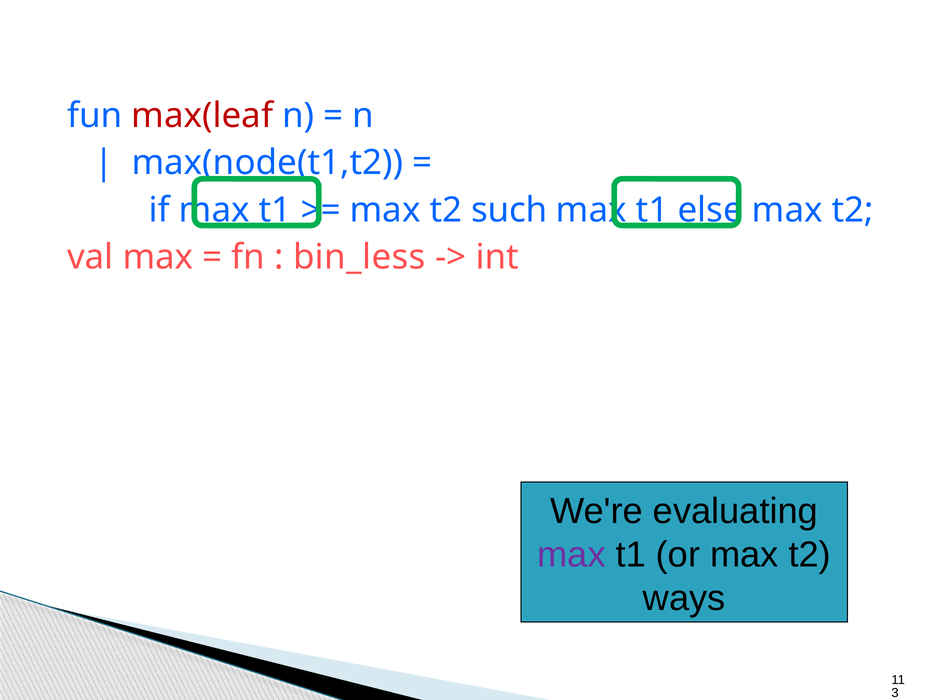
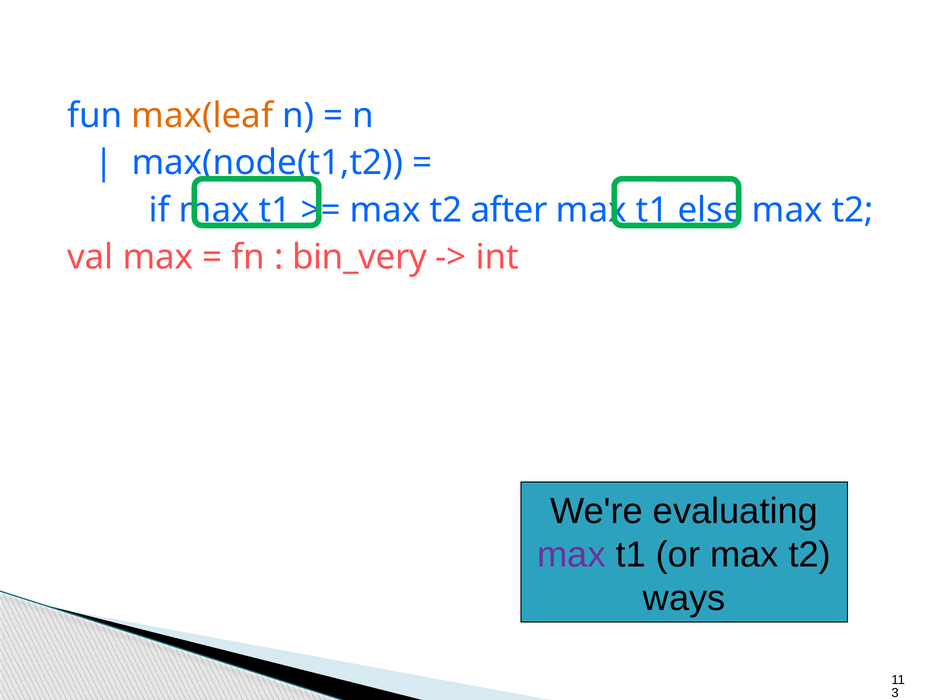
max(leaf colour: red -> orange
such: such -> after
bin_less: bin_less -> bin_very
